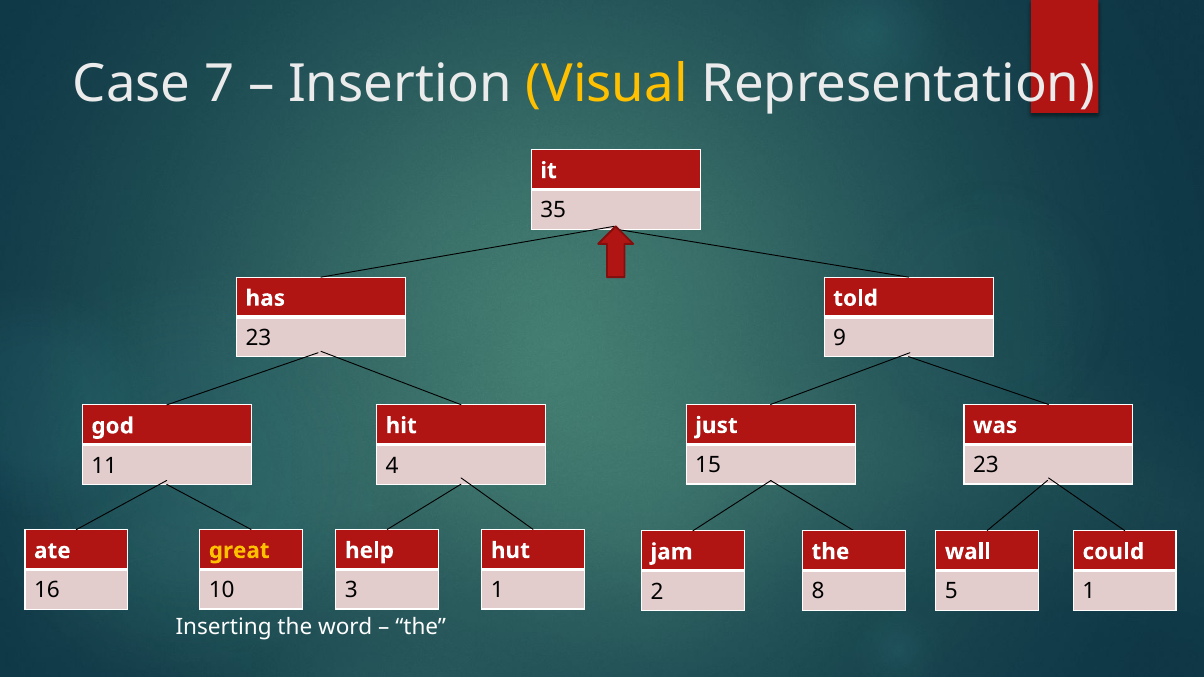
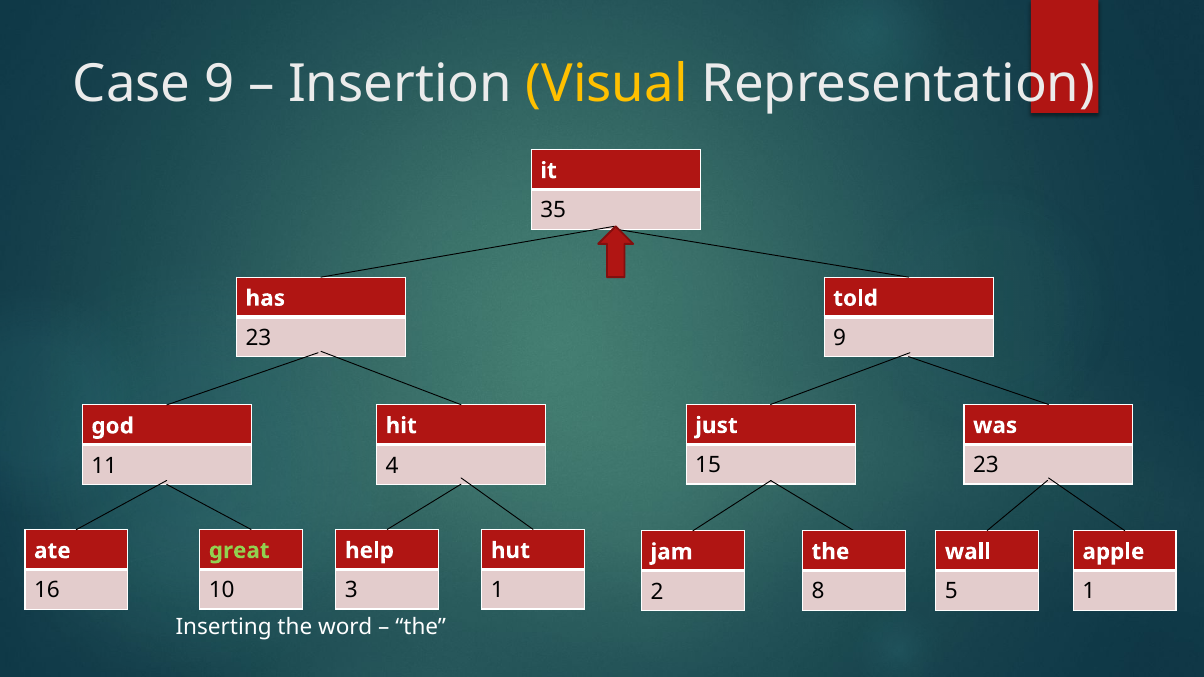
Case 7: 7 -> 9
great colour: yellow -> light green
could: could -> apple
